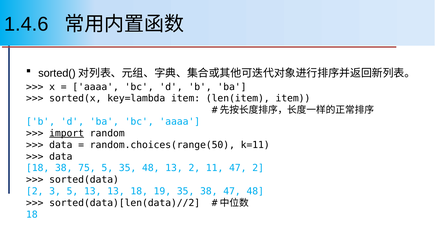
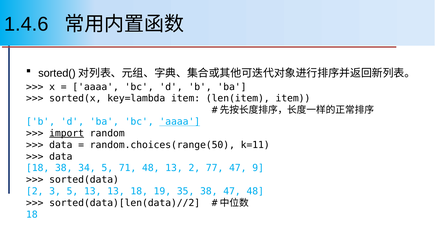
aaaa at (180, 122) underline: none -> present
75: 75 -> 34
5 35: 35 -> 71
11: 11 -> 77
47 2: 2 -> 9
